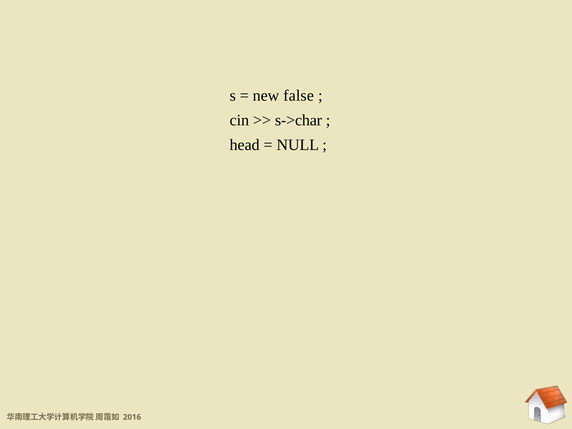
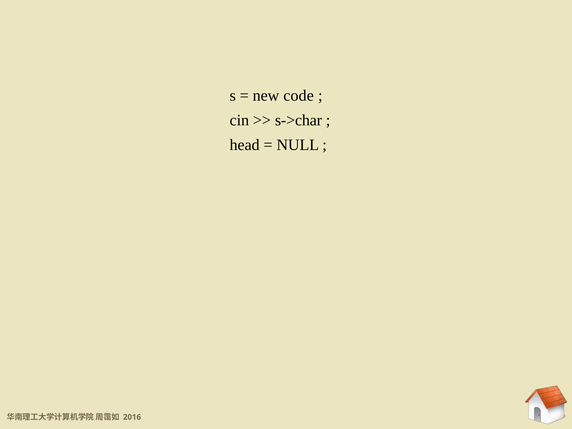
false: false -> code
